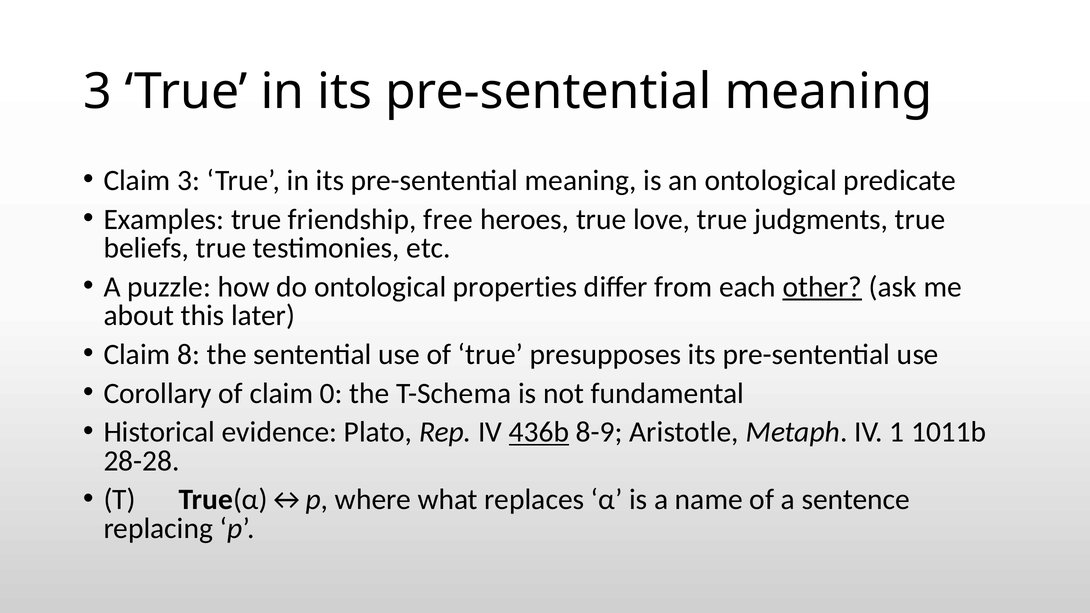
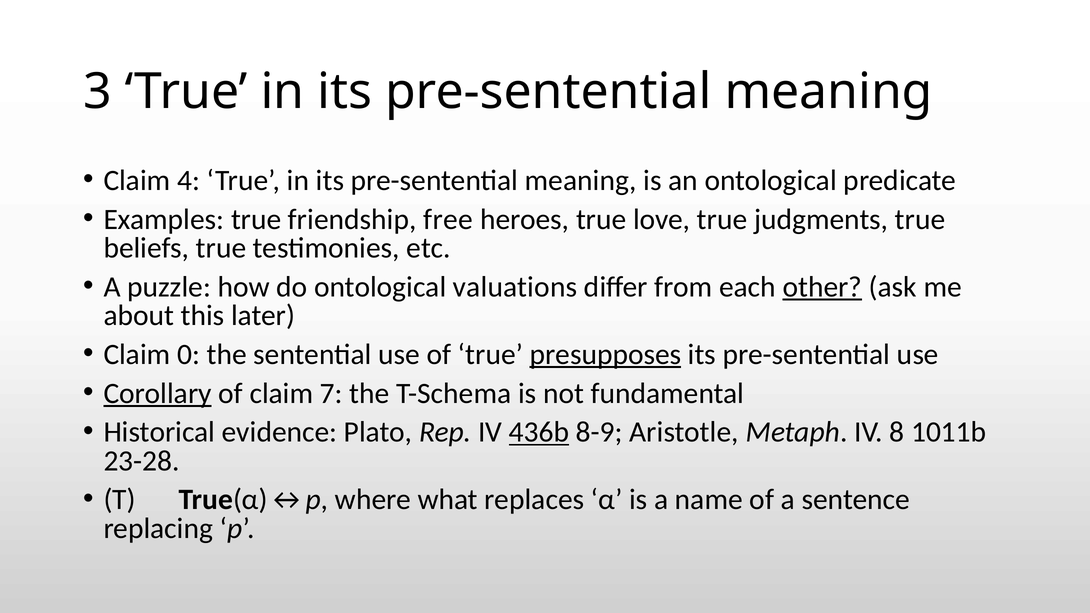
Claim 3: 3 -> 4
properties: properties -> valuations
8: 8 -> 0
presupposes underline: none -> present
Corollary underline: none -> present
0: 0 -> 7
1: 1 -> 8
28-28: 28-28 -> 23-28
